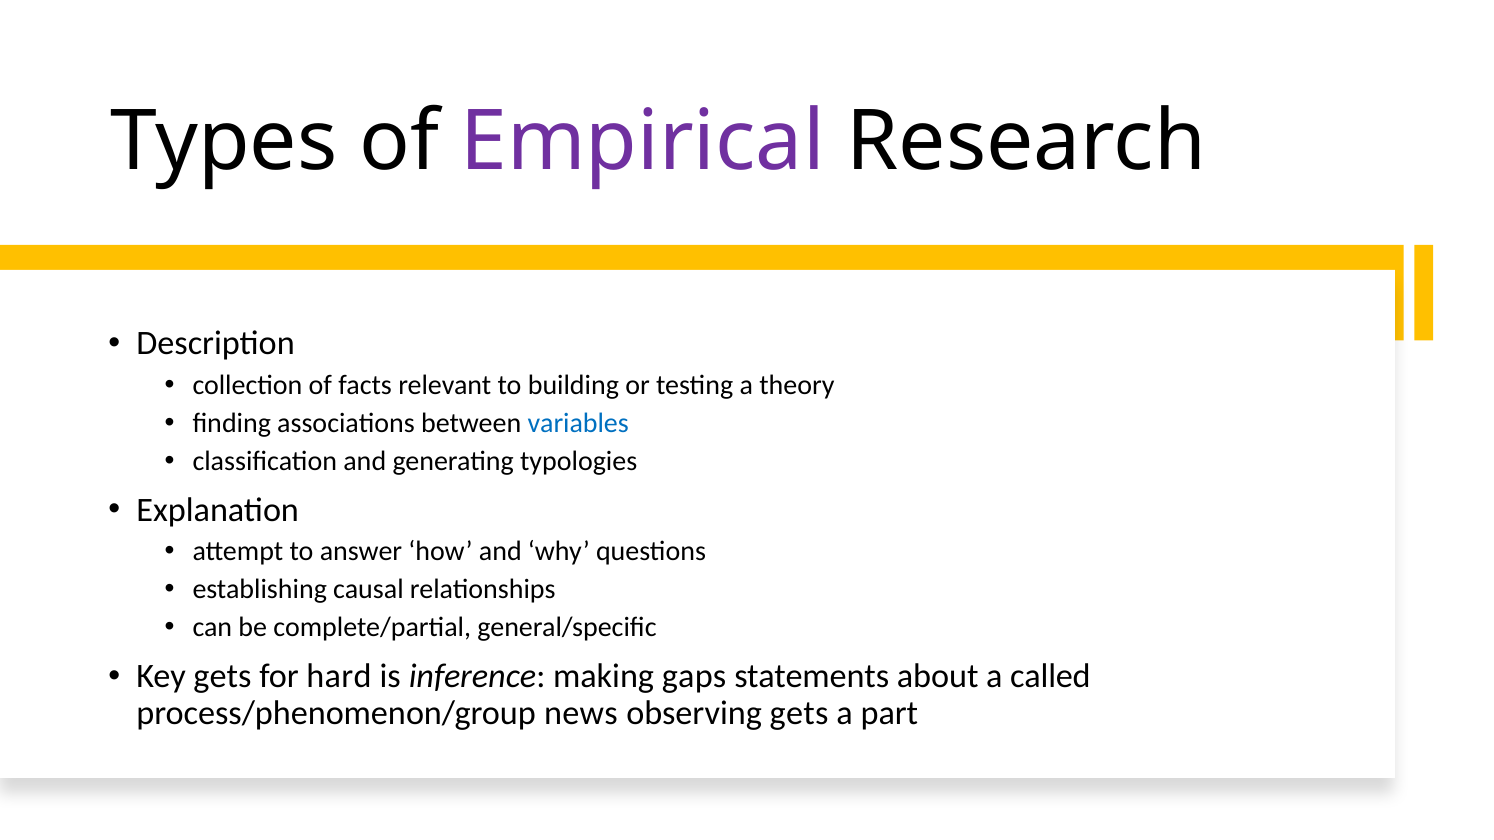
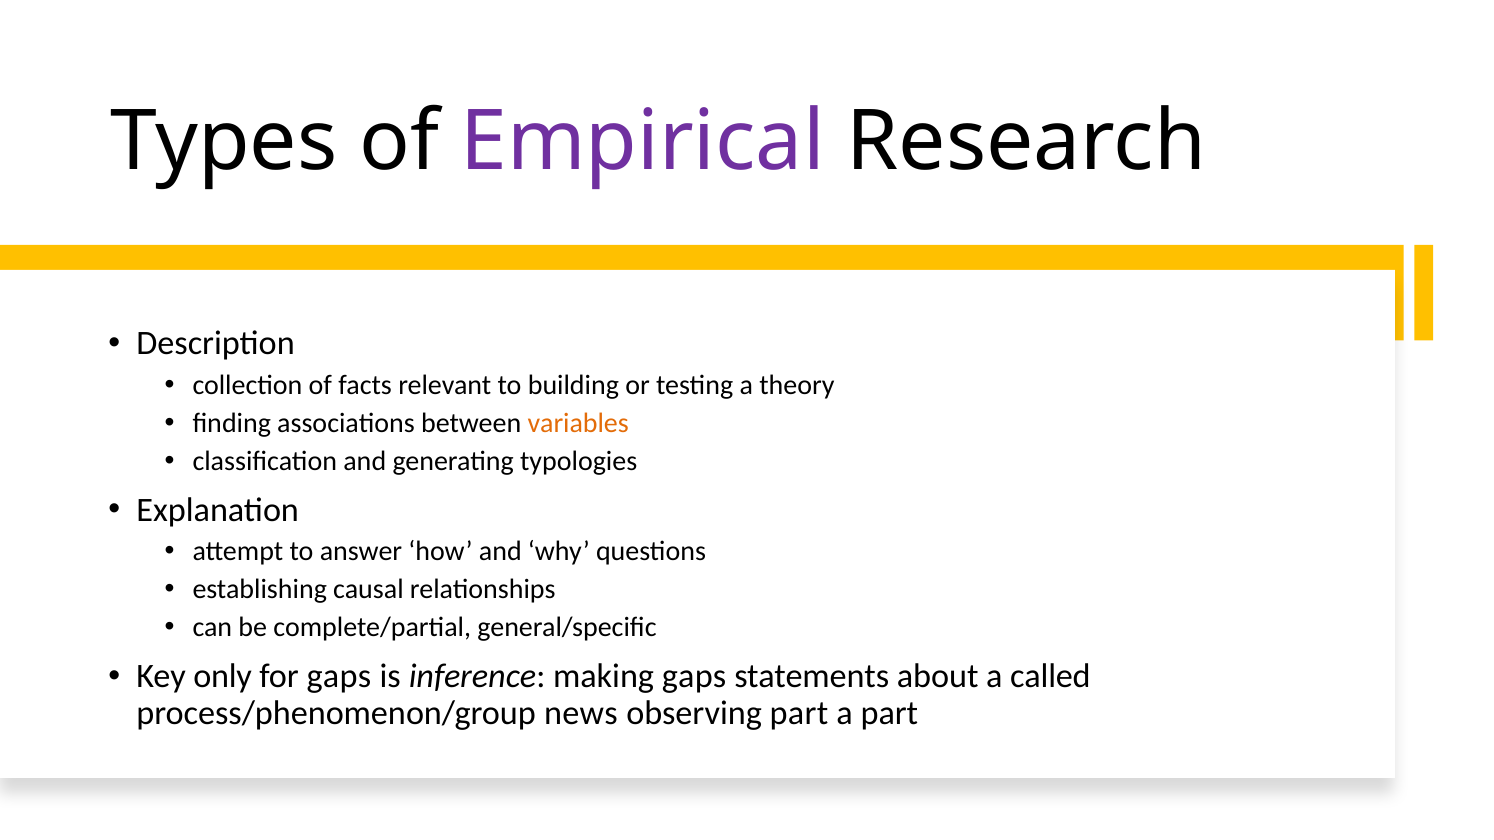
variables colour: blue -> orange
Key gets: gets -> only
for hard: hard -> gaps
observing gets: gets -> part
